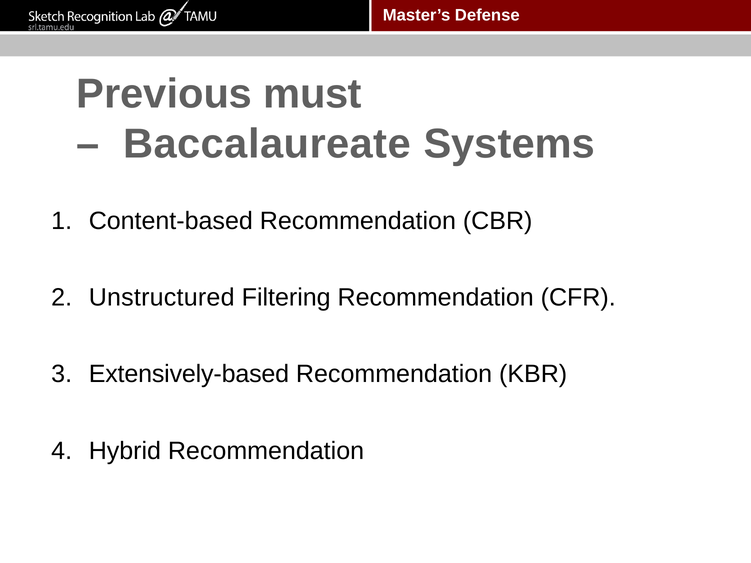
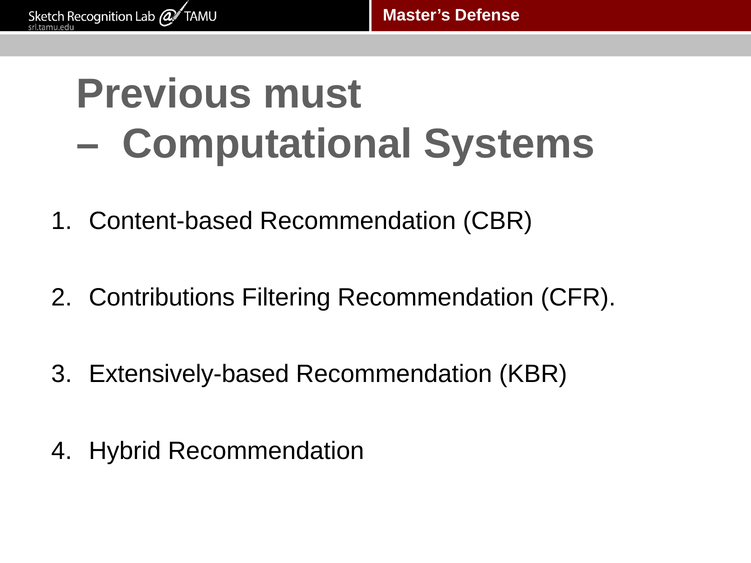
Baccalaureate: Baccalaureate -> Computational
Unstructured: Unstructured -> Contributions
